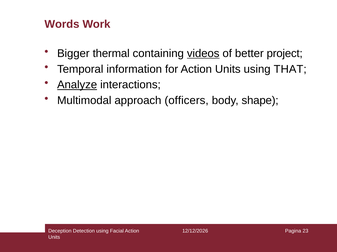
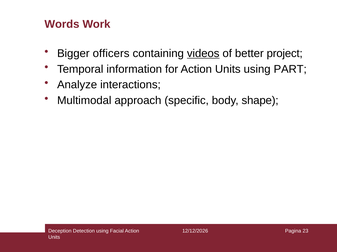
thermal: thermal -> officers
THAT: THAT -> PART
Analyze underline: present -> none
officers: officers -> specific
